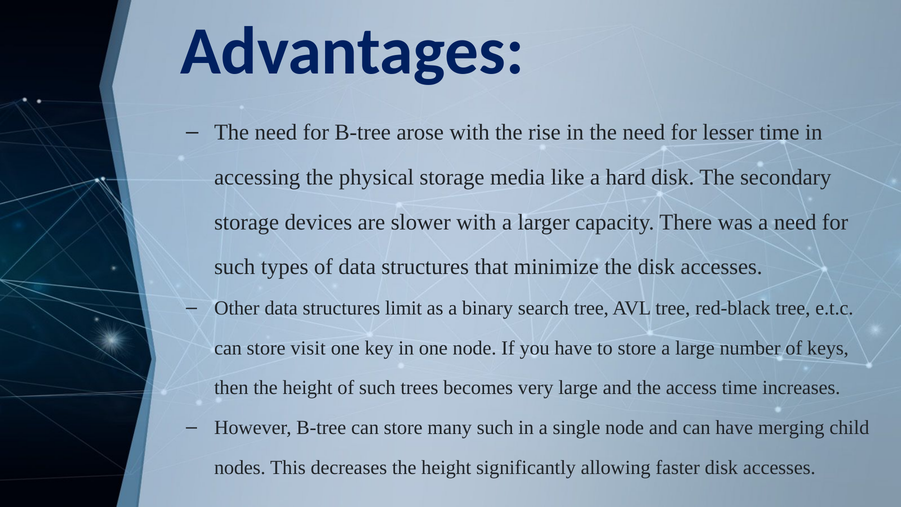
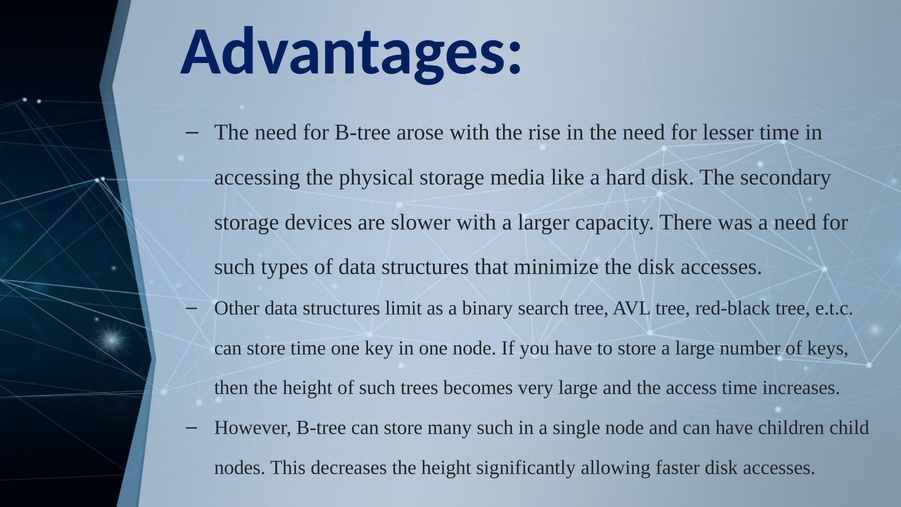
store visit: visit -> time
merging: merging -> children
